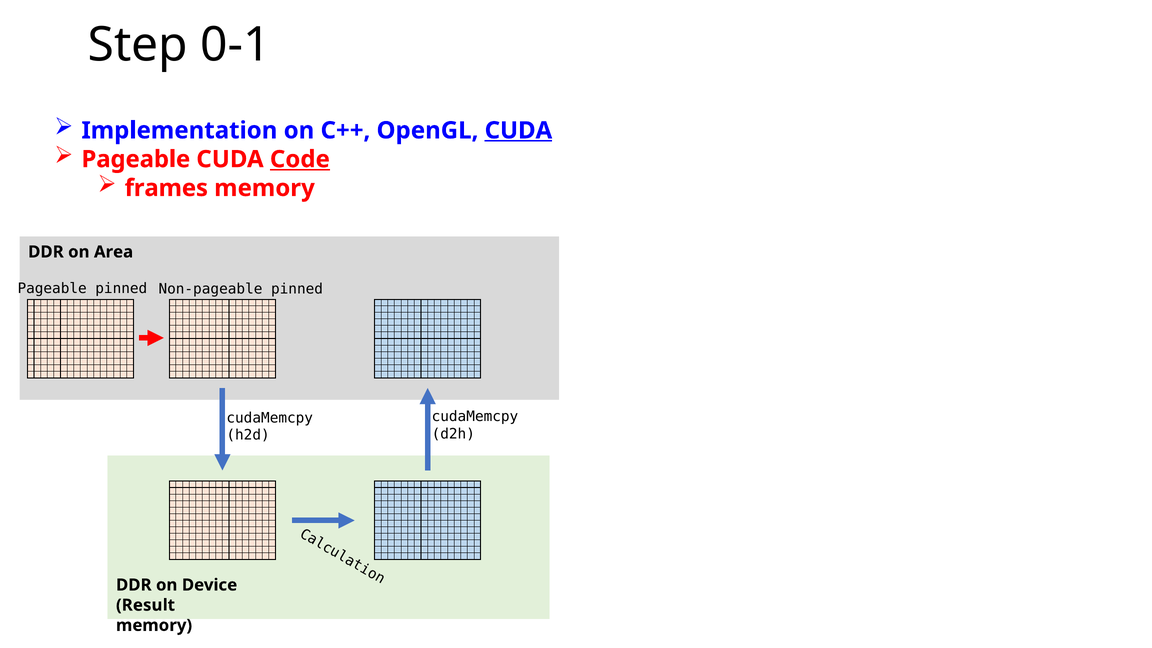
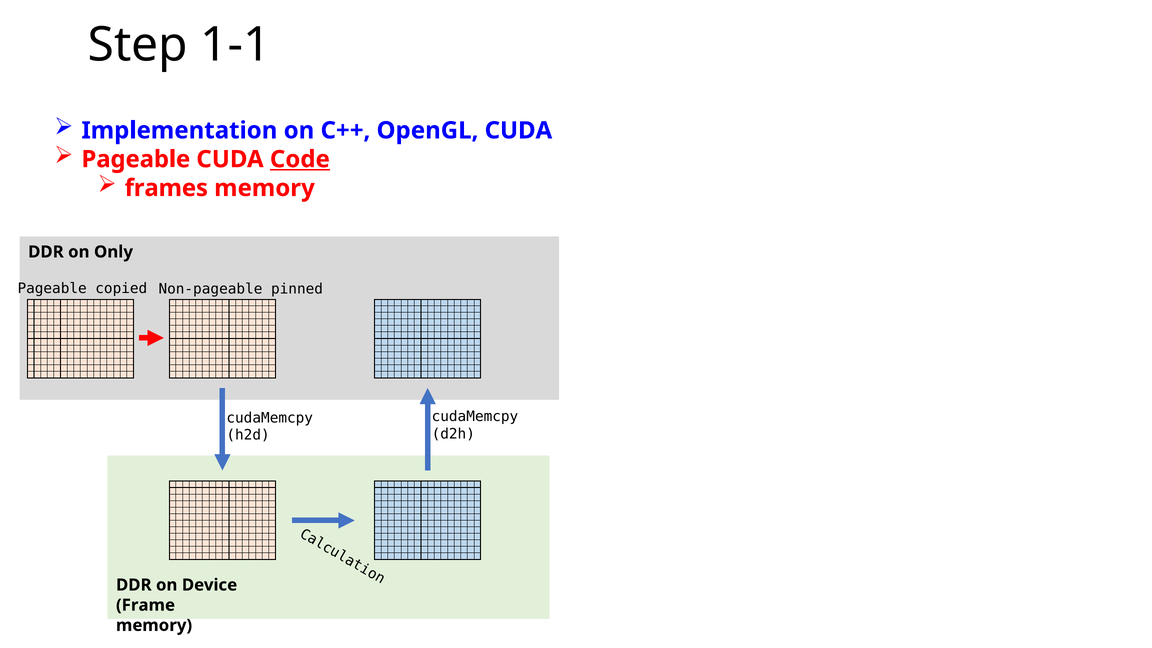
0-1: 0-1 -> 1-1
CUDA at (518, 130) underline: present -> none
Area: Area -> Only
Pageable pinned: pinned -> copied
Result: Result -> Frame
